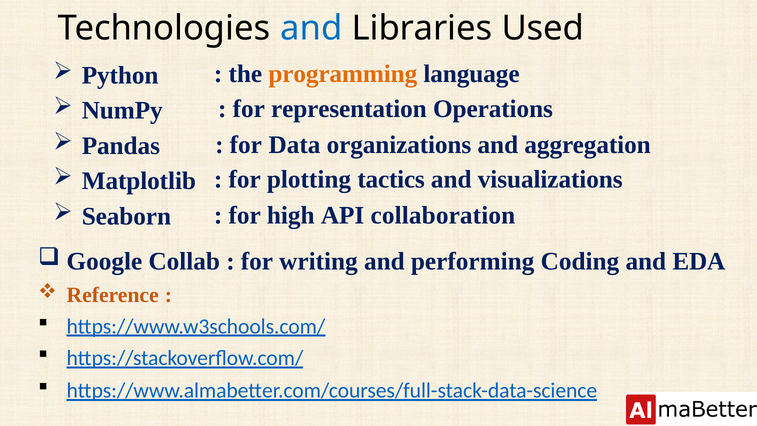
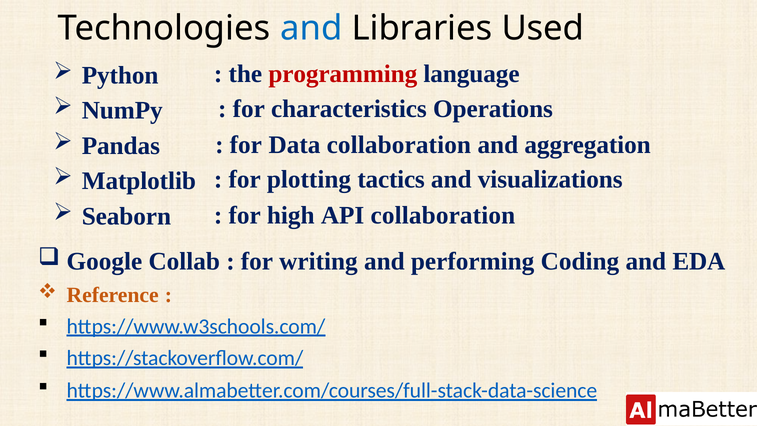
programming colour: orange -> red
representation: representation -> characteristics
Data organizations: organizations -> collaboration
